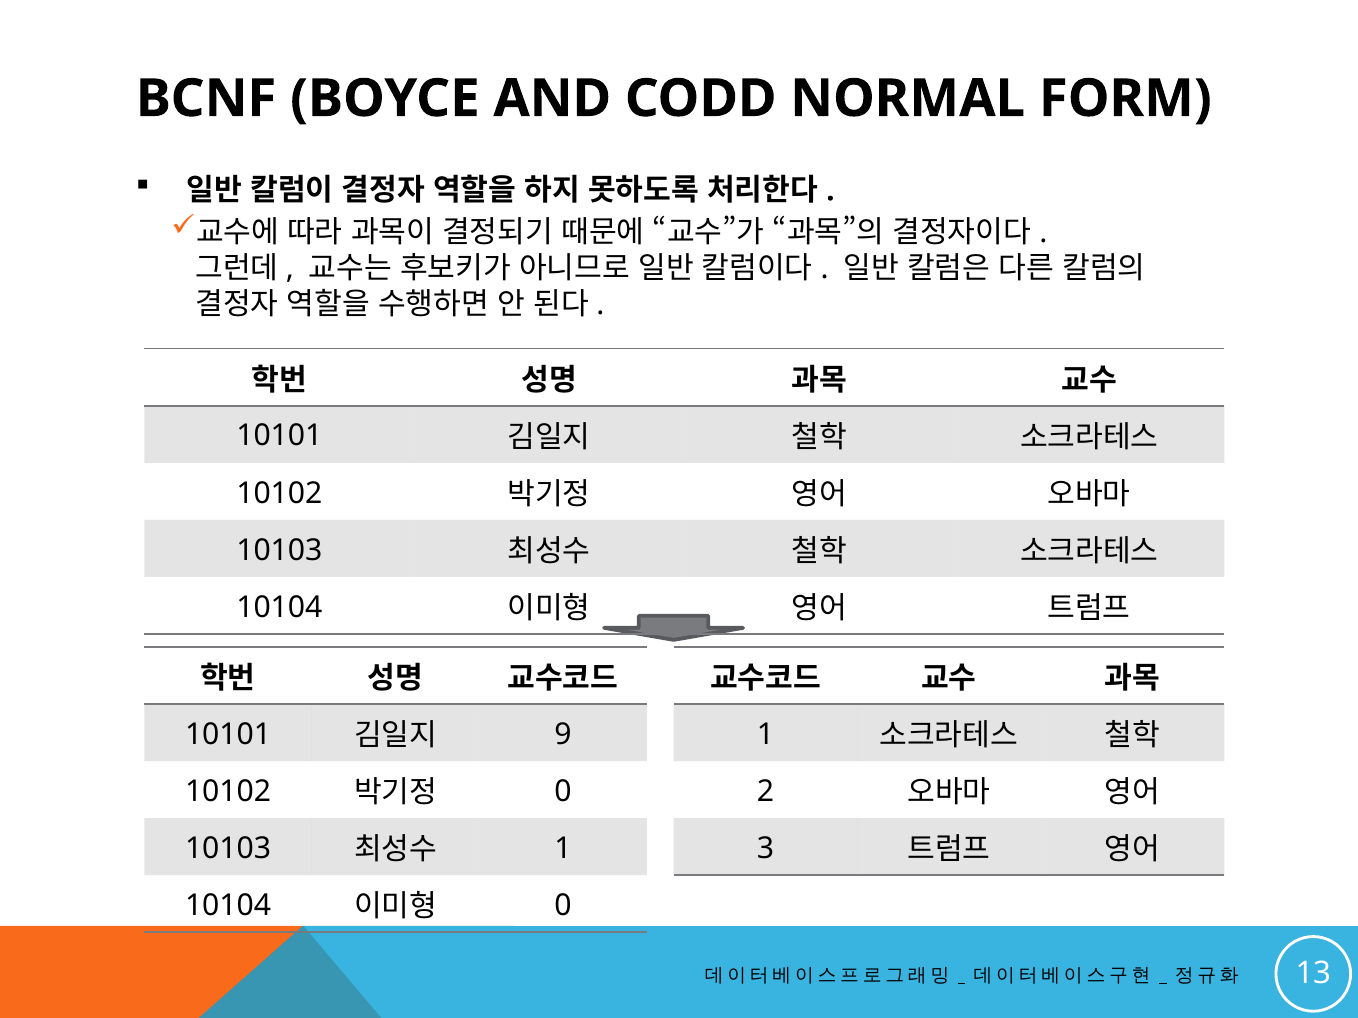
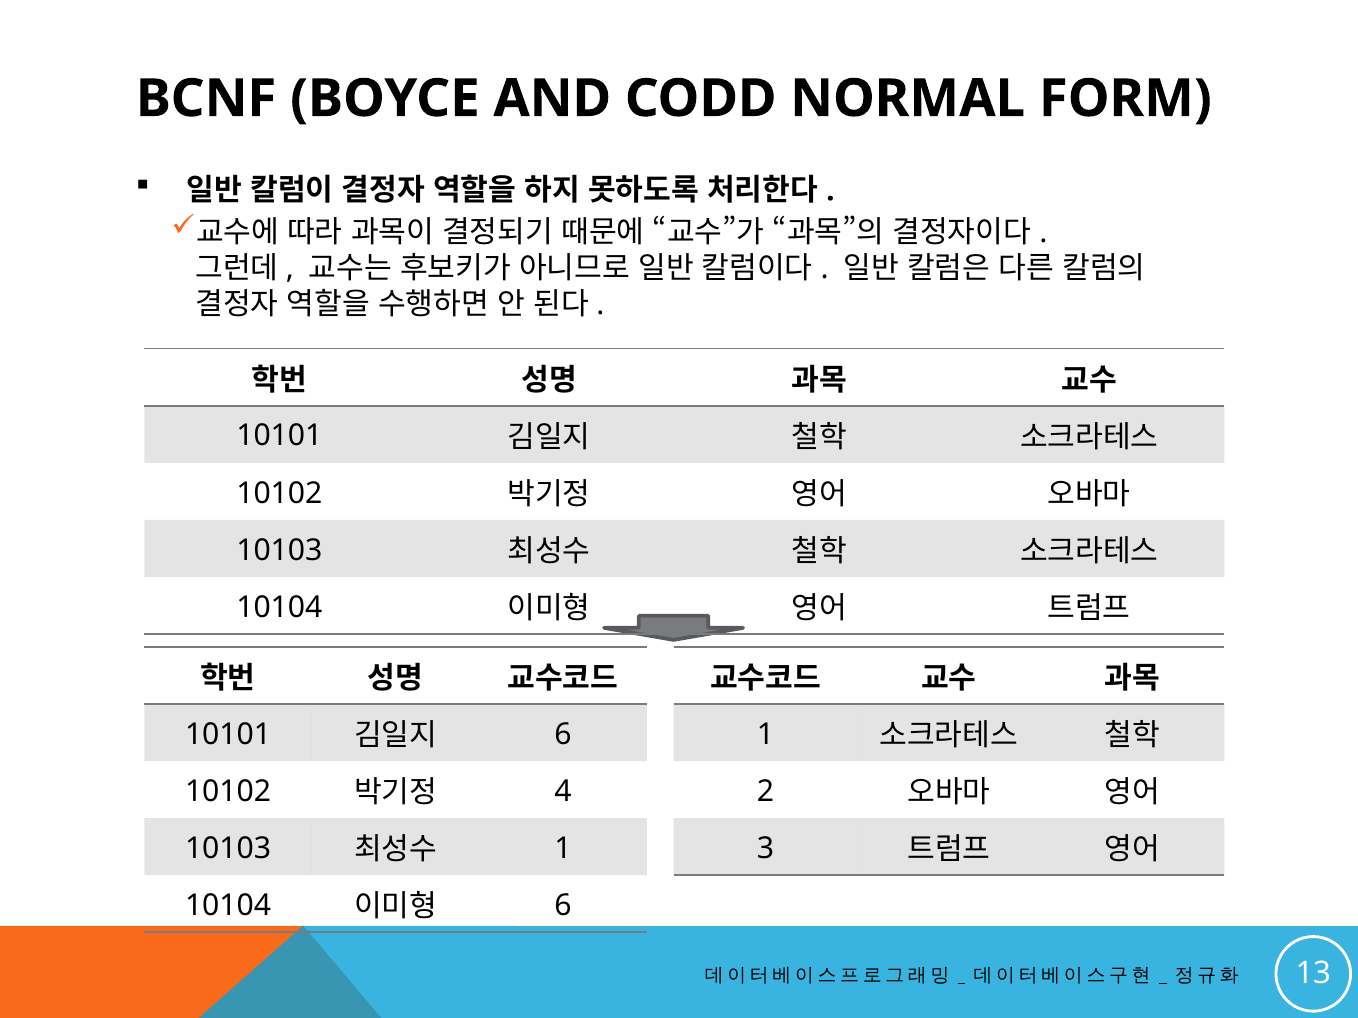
9 at (563, 735): 9 -> 6
0 at (563, 792): 0 -> 4
0 at (563, 906): 0 -> 6
